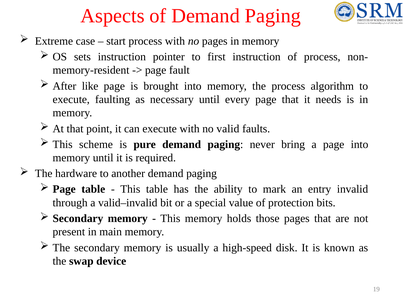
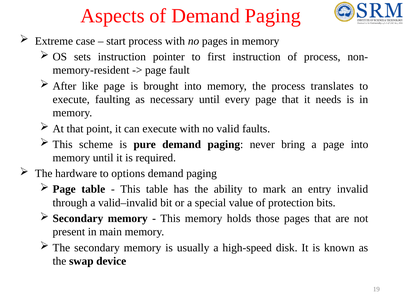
algorithm: algorithm -> translates
another: another -> options
